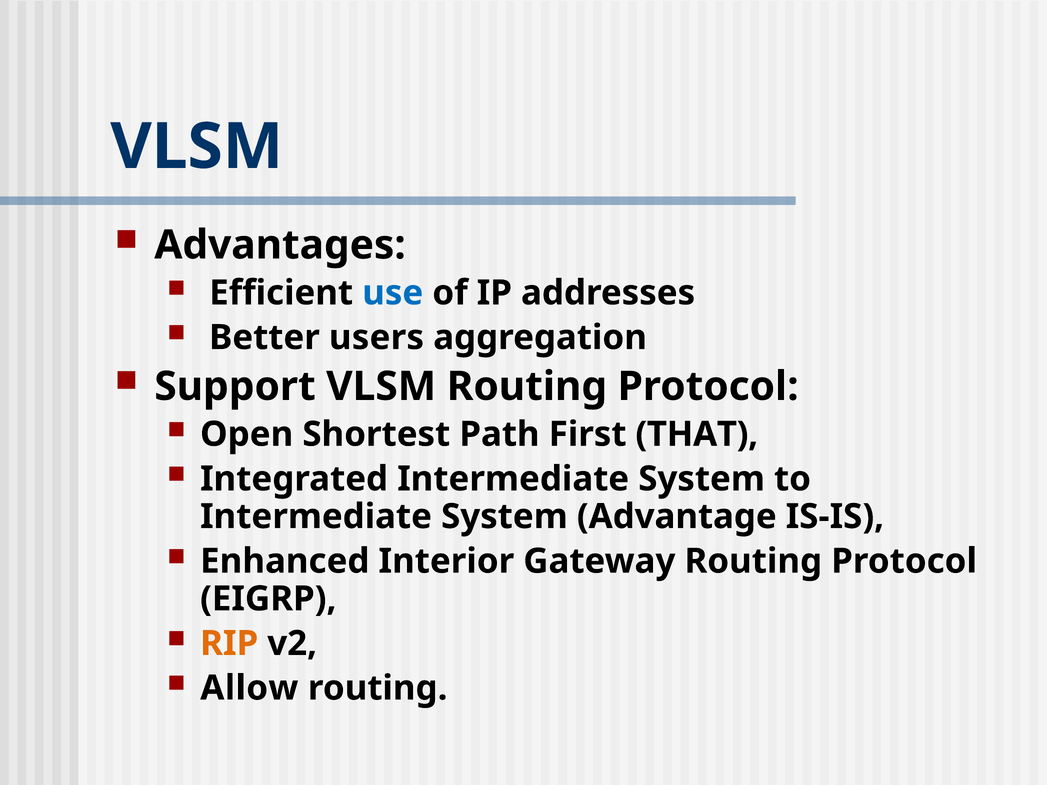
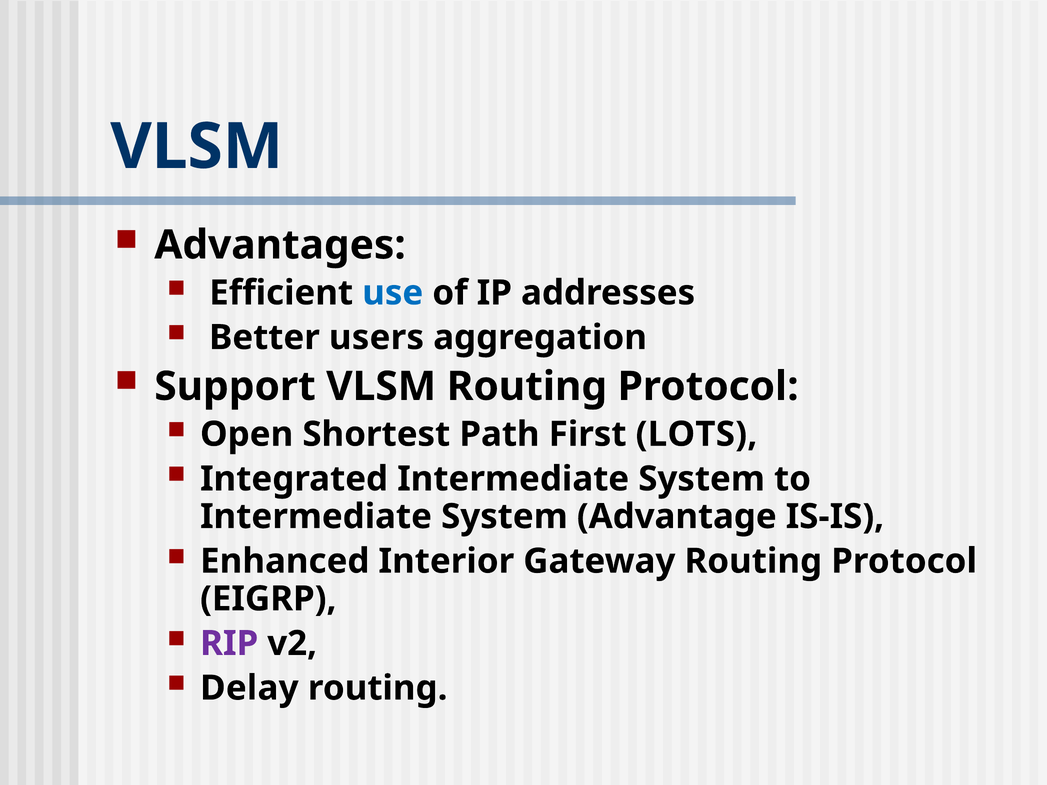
THAT: THAT -> LOTS
RIP colour: orange -> purple
Allow: Allow -> Delay
